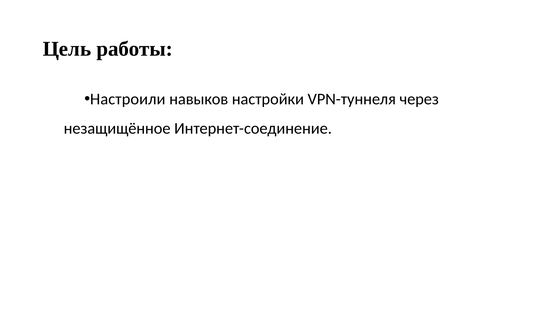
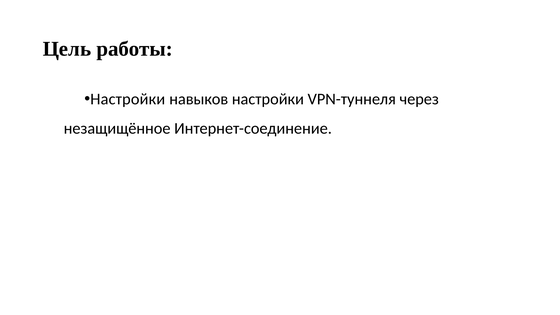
Настроили at (128, 99): Настроили -> Настройки
